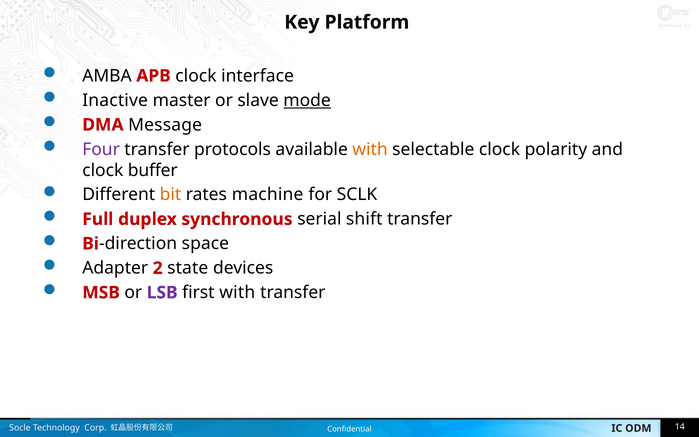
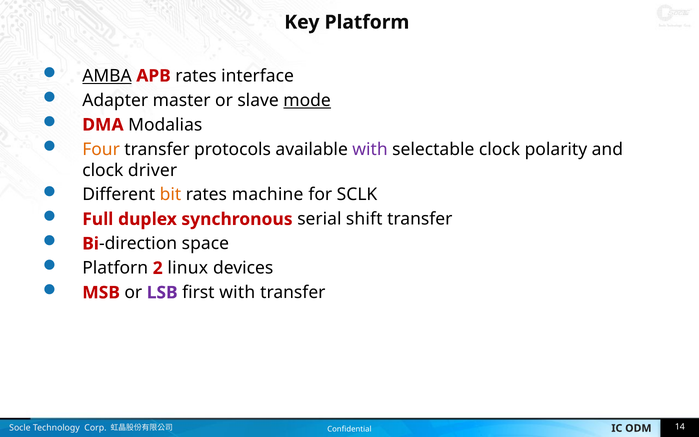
AMBA underline: none -> present
APB clock: clock -> rates
Inactive: Inactive -> Adapter
Message: Message -> Modalias
Four colour: purple -> orange
with at (370, 149) colour: orange -> purple
buffer: buffer -> driver
Adapter: Adapter -> Platforn
state: state -> linux
